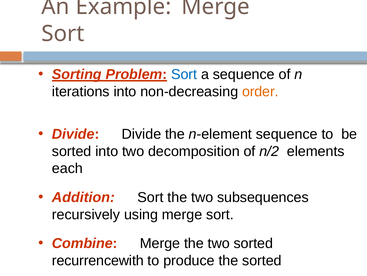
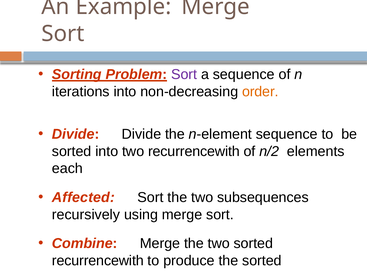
Sort at (184, 74) colour: blue -> purple
two decomposition: decomposition -> recurrencewith
Addition: Addition -> Affected
